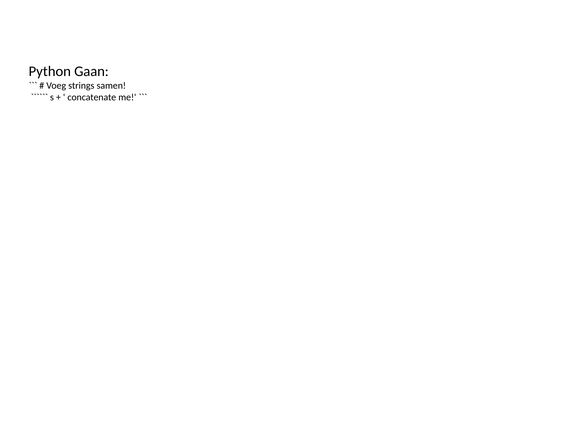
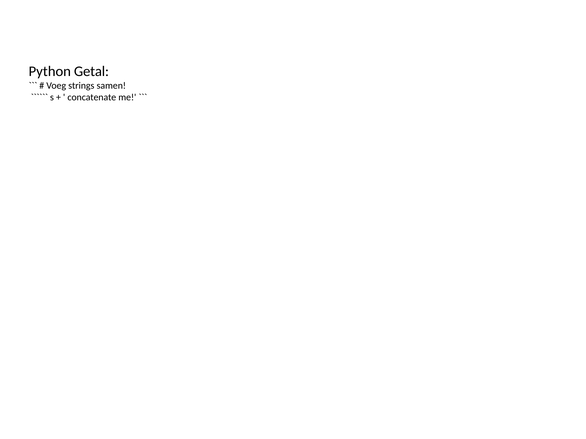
Gaan: Gaan -> Getal
